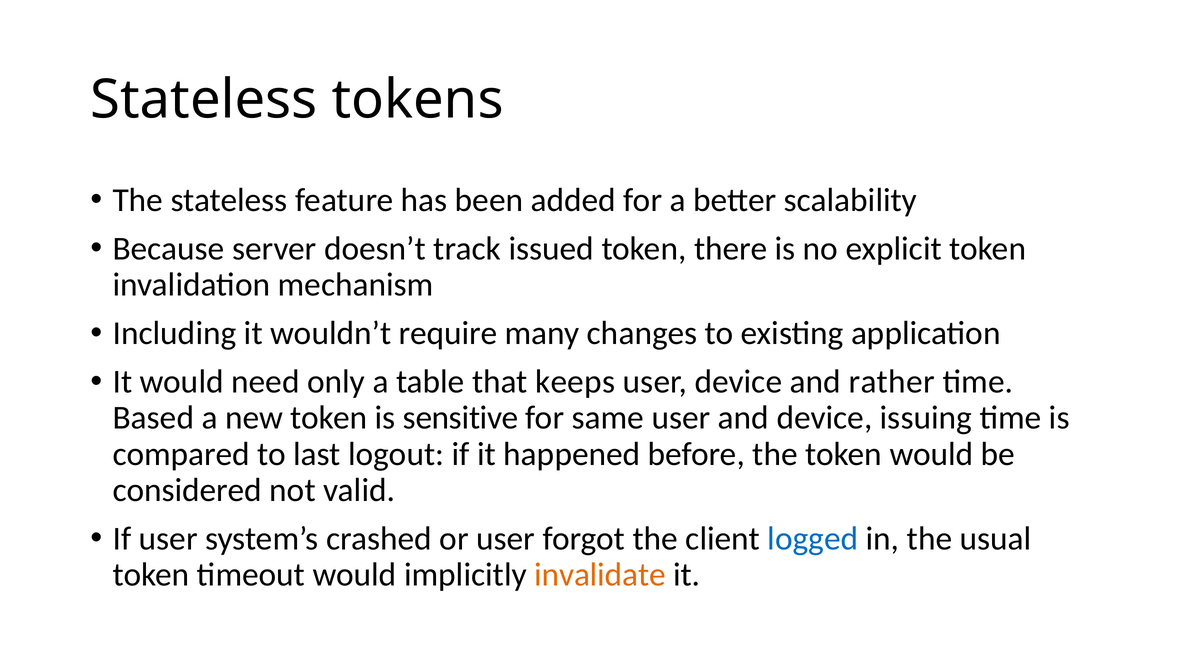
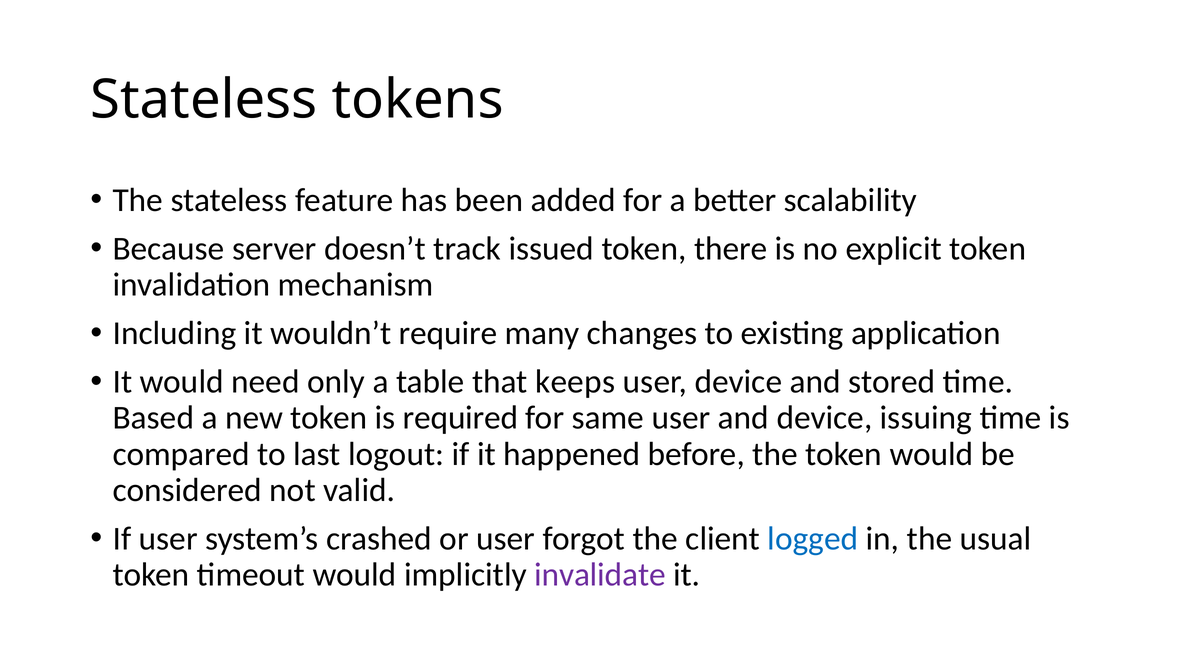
rather: rather -> stored
sensitive: sensitive -> required
invalidate colour: orange -> purple
